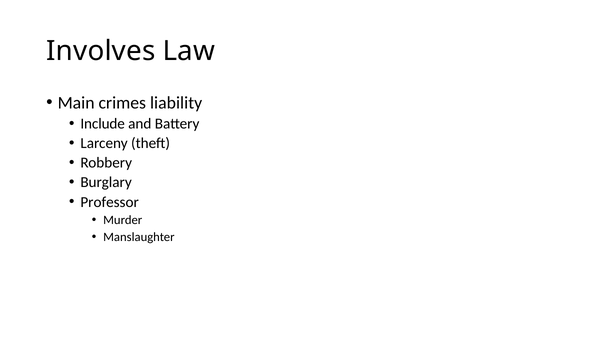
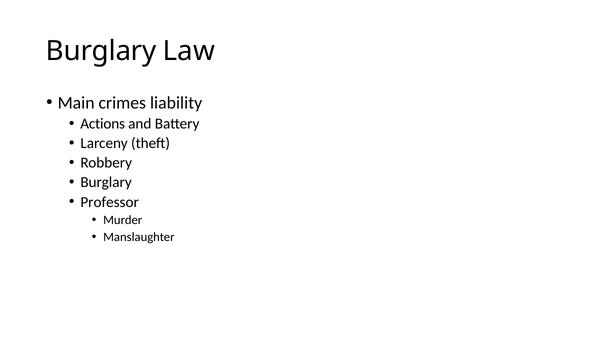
Involves at (101, 51): Involves -> Burglary
Include: Include -> Actions
